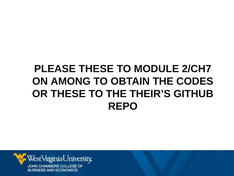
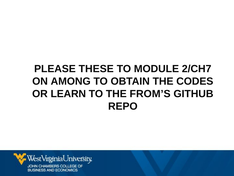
OR THESE: THESE -> LEARN
THEIR’S: THEIR’S -> FROM’S
